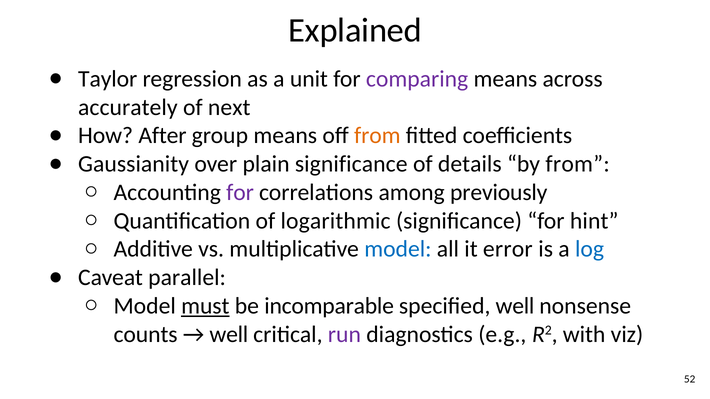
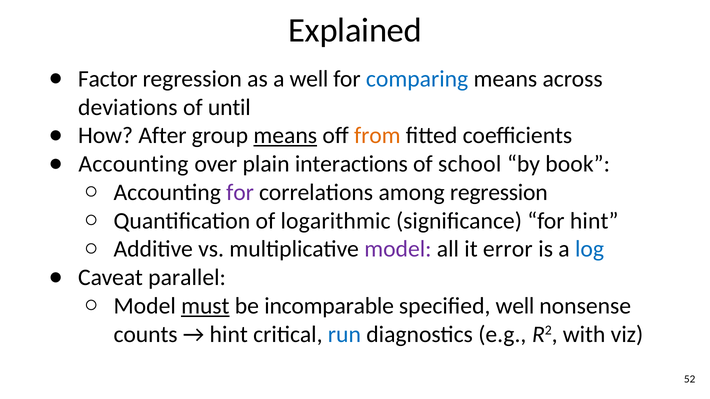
Taylor: Taylor -> Factor
a unit: unit -> well
comparing colour: purple -> blue
accurately: accurately -> deviations
next: next -> until
means at (285, 136) underline: none -> present
Gaussianity at (134, 164): Gaussianity -> Accounting
plain significance: significance -> interactions
details: details -> school
by from: from -> book
among previously: previously -> regression
model at (398, 249) colour: blue -> purple
well at (229, 335): well -> hint
run colour: purple -> blue
